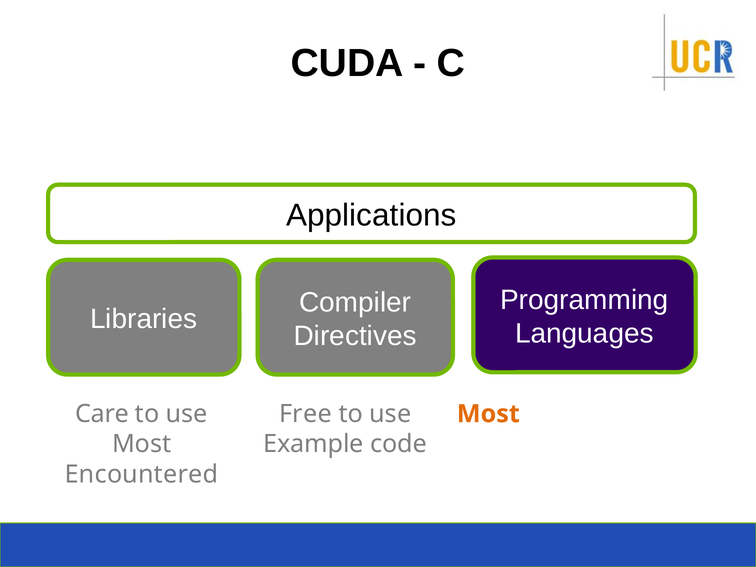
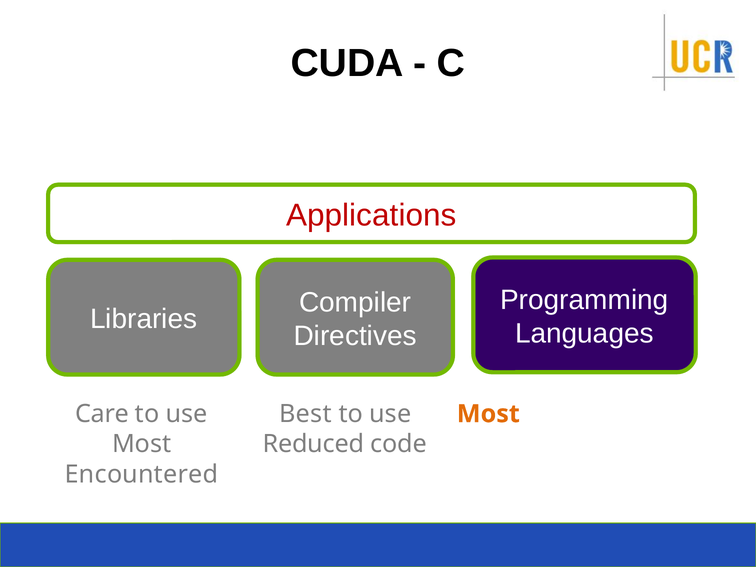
Applications colour: black -> red
Free: Free -> Best
Example: Example -> Reduced
